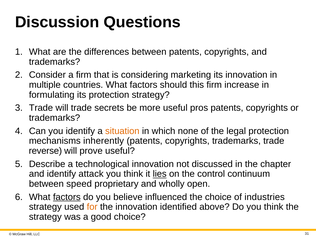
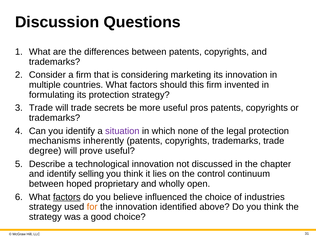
increase: increase -> invented
situation colour: orange -> purple
reverse: reverse -> degree
attack: attack -> selling
lies underline: present -> none
speed: speed -> hoped
